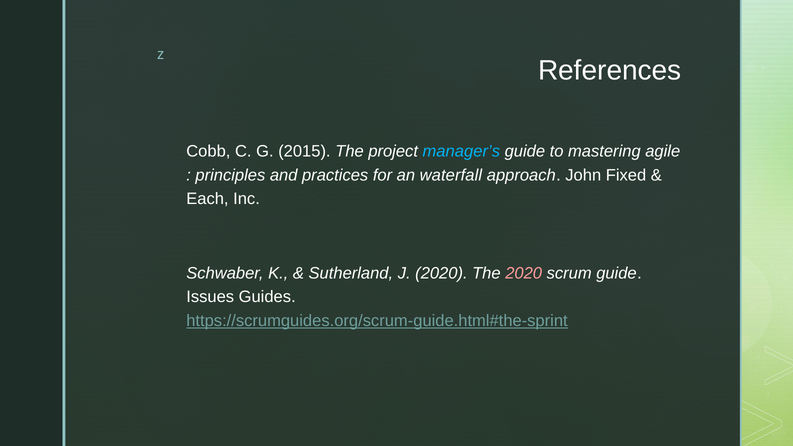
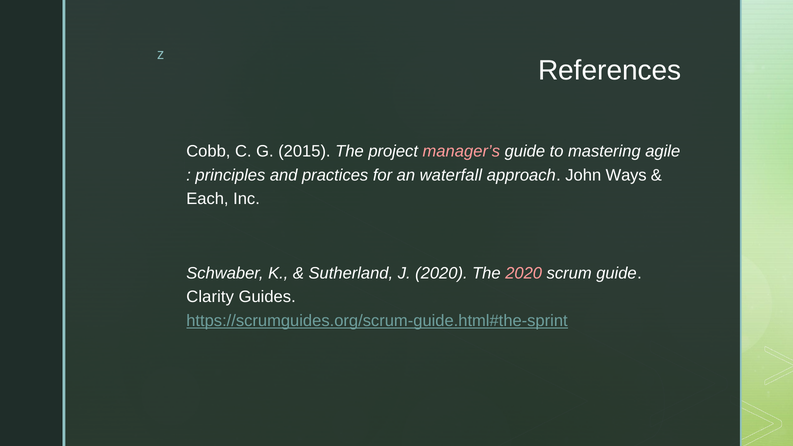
manager’s colour: light blue -> pink
Fixed: Fixed -> Ways
Issues: Issues -> Clarity
